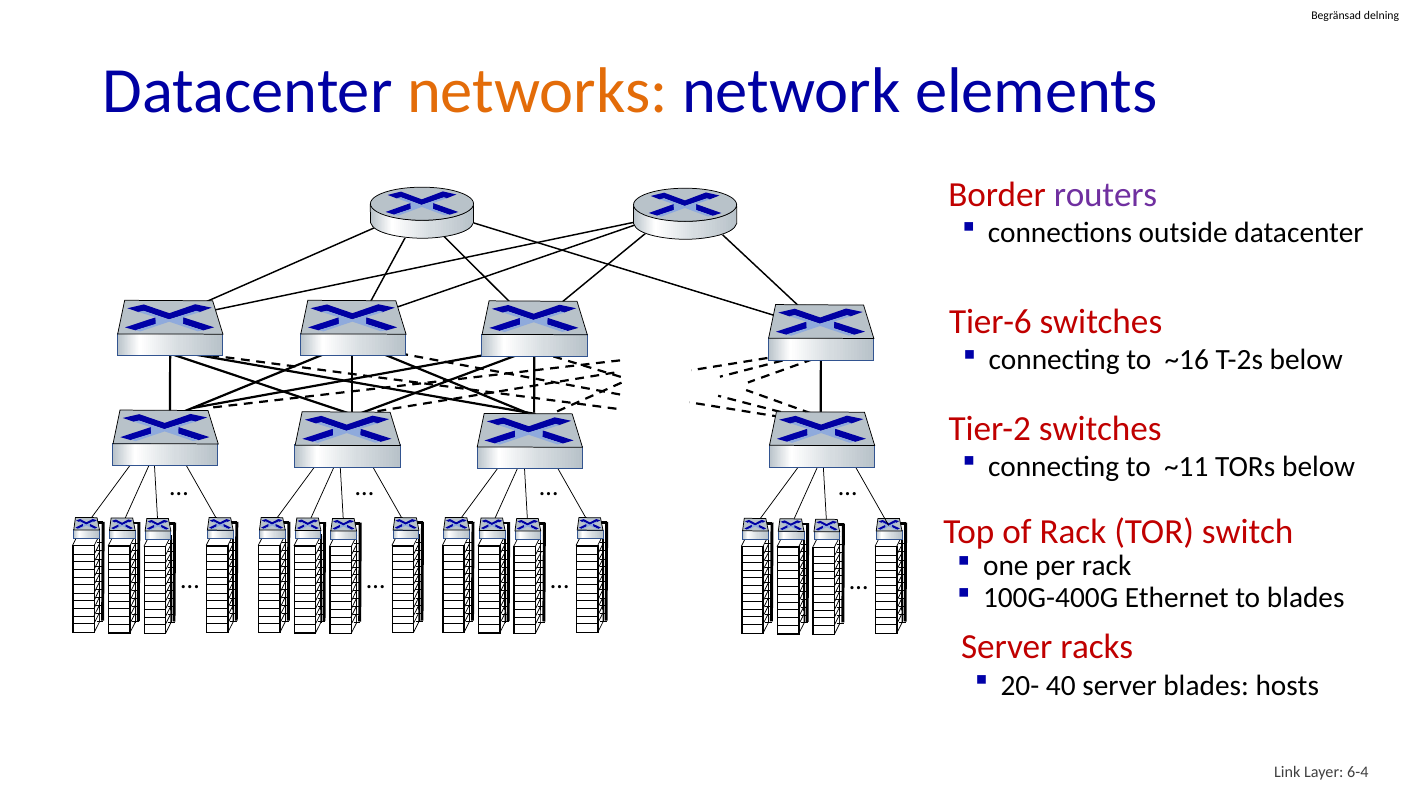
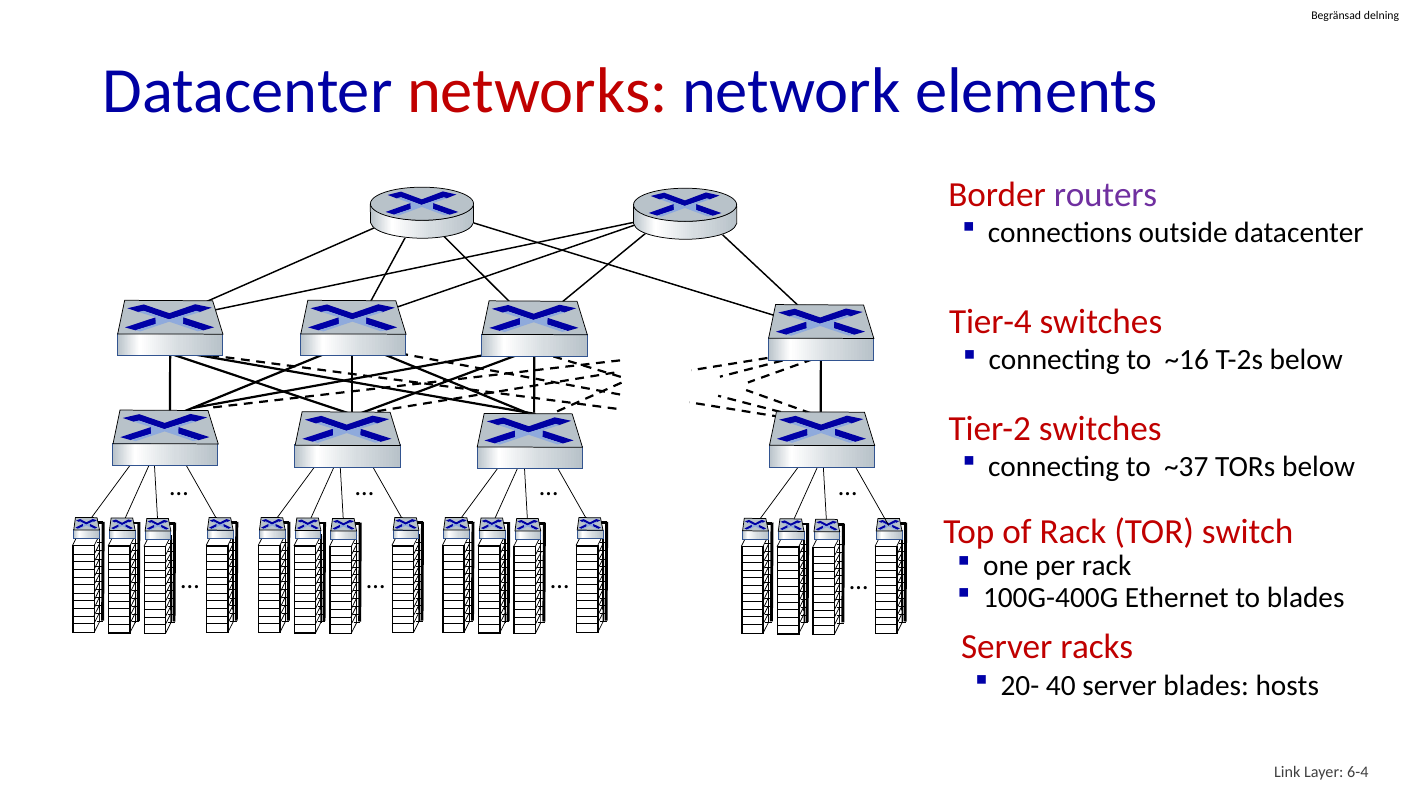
networks colour: orange -> red
Tier-6: Tier-6 -> Tier-4
~11: ~11 -> ~37
